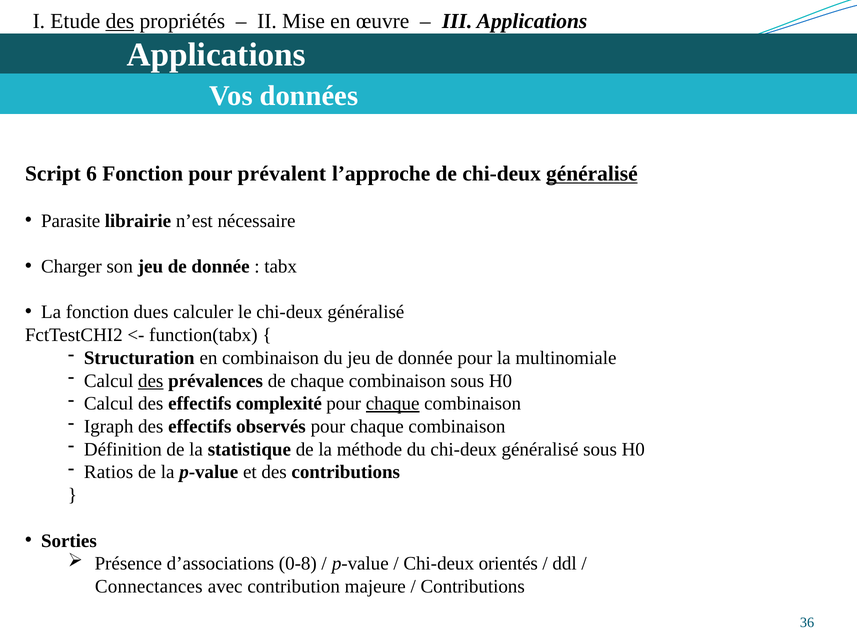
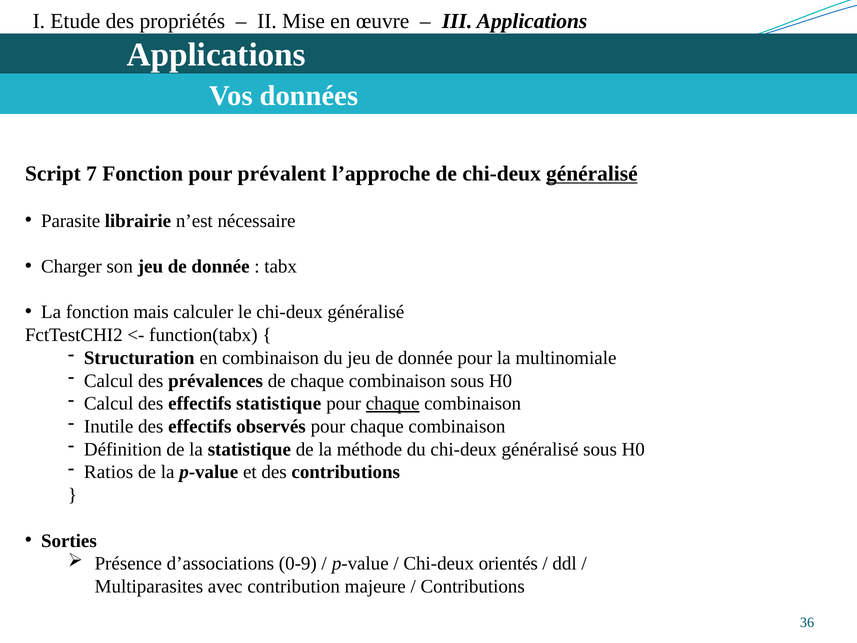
des at (120, 21) underline: present -> none
6: 6 -> 7
dues: dues -> mais
des at (151, 381) underline: present -> none
effectifs complexité: complexité -> statistique
Igraph: Igraph -> Inutile
0-8: 0-8 -> 0-9
Connectances: Connectances -> Multiparasites
